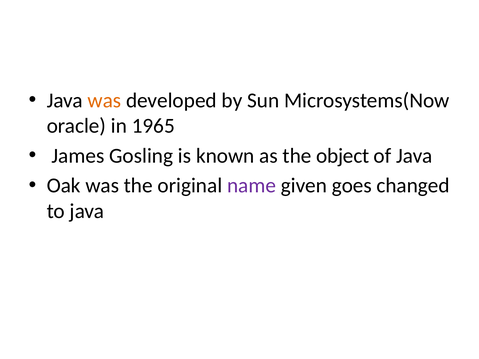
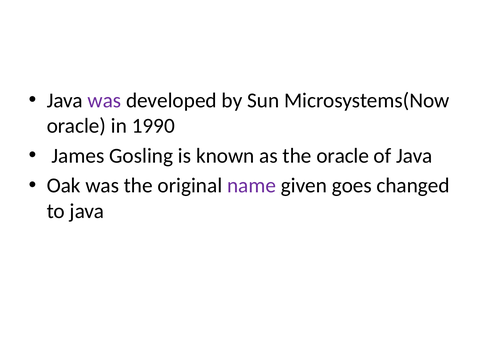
was at (104, 100) colour: orange -> purple
1965: 1965 -> 1990
the object: object -> oracle
